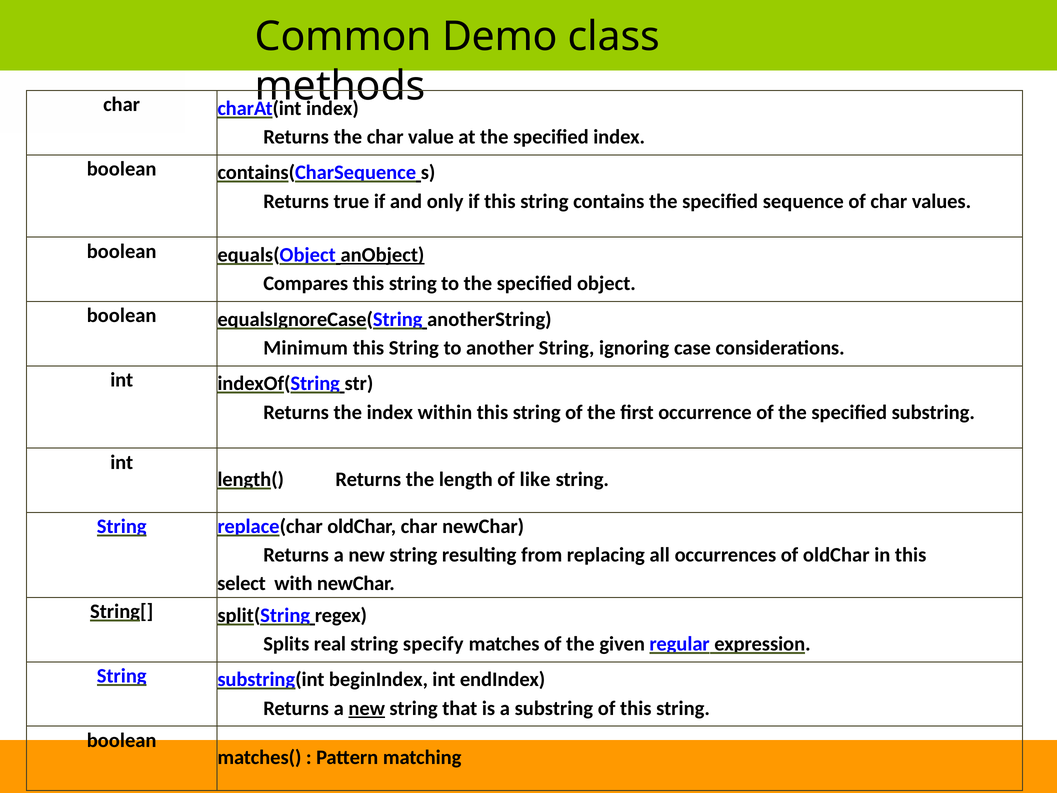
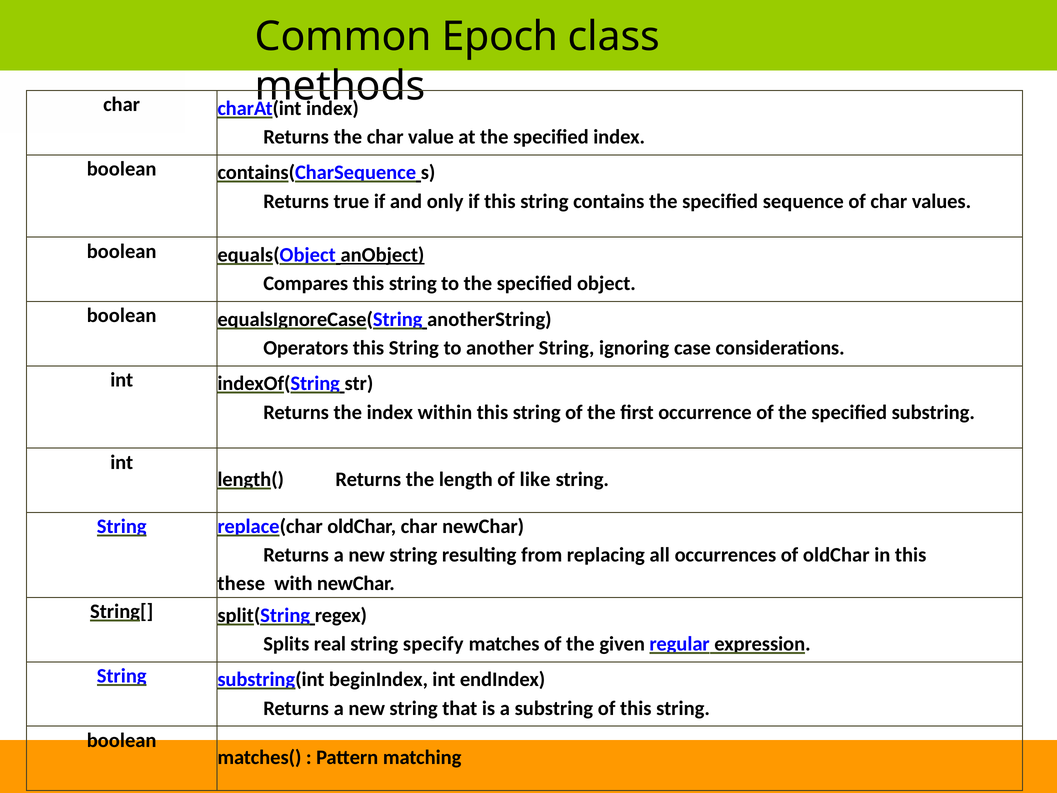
Demo: Demo -> Epoch
Minimum: Minimum -> Operators
select: select -> these
new at (367, 708) underline: present -> none
